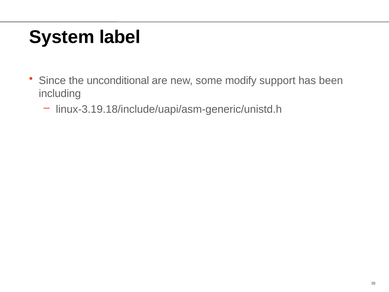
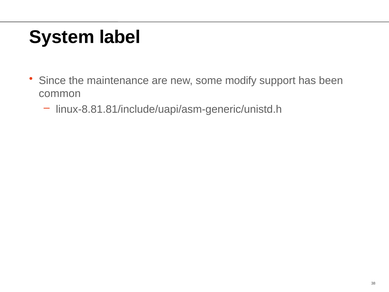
unconditional: unconditional -> maintenance
including: including -> common
linux-3.19.18/include/uapi/asm-generic/unistd.h: linux-3.19.18/include/uapi/asm-generic/unistd.h -> linux-8.81.81/include/uapi/asm-generic/unistd.h
